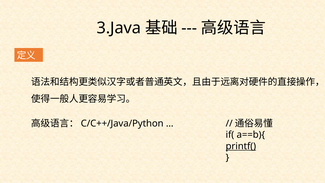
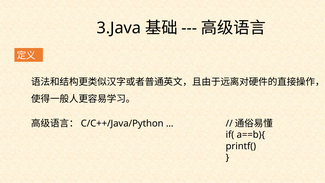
printf( underline: present -> none
